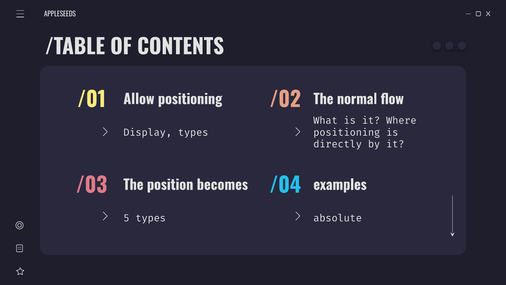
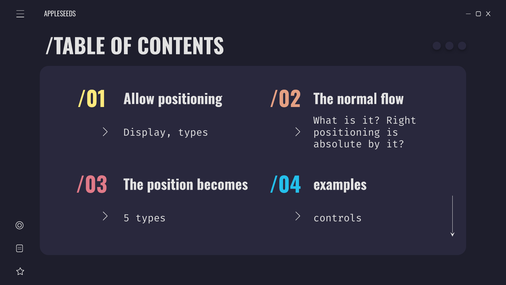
Where: Where -> Right
directly: directly -> absolute
absolute: absolute -> controls
